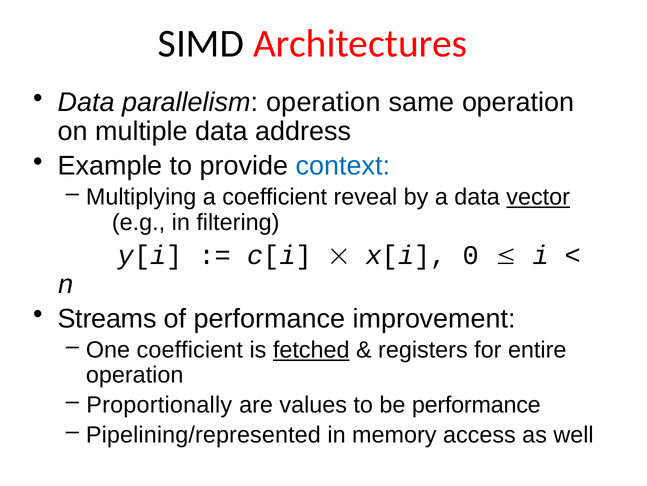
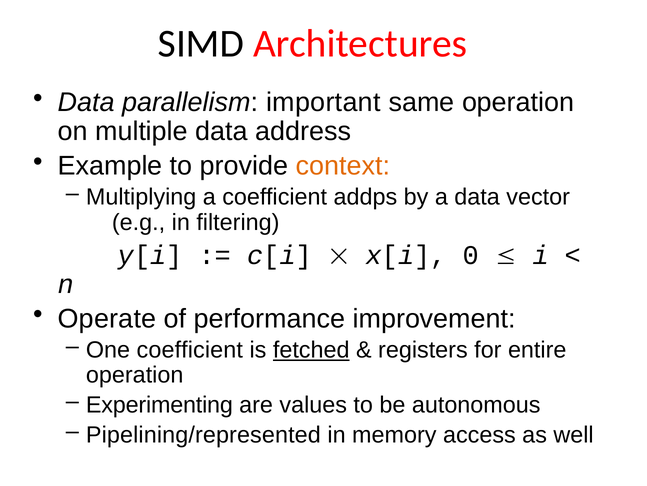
parallelism operation: operation -> important
context colour: blue -> orange
reveal: reveal -> addps
vector underline: present -> none
Streams: Streams -> Operate
Proportionally: Proportionally -> Experimenting
be performance: performance -> autonomous
